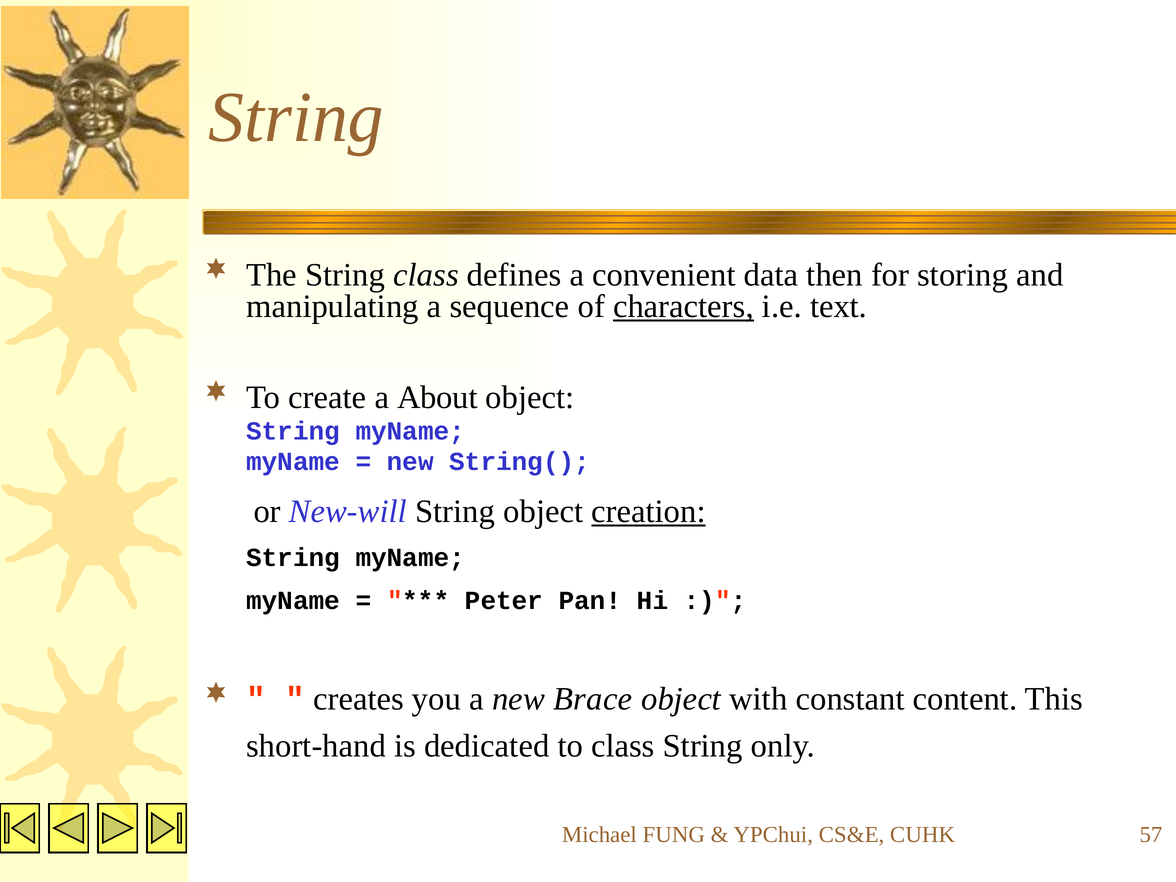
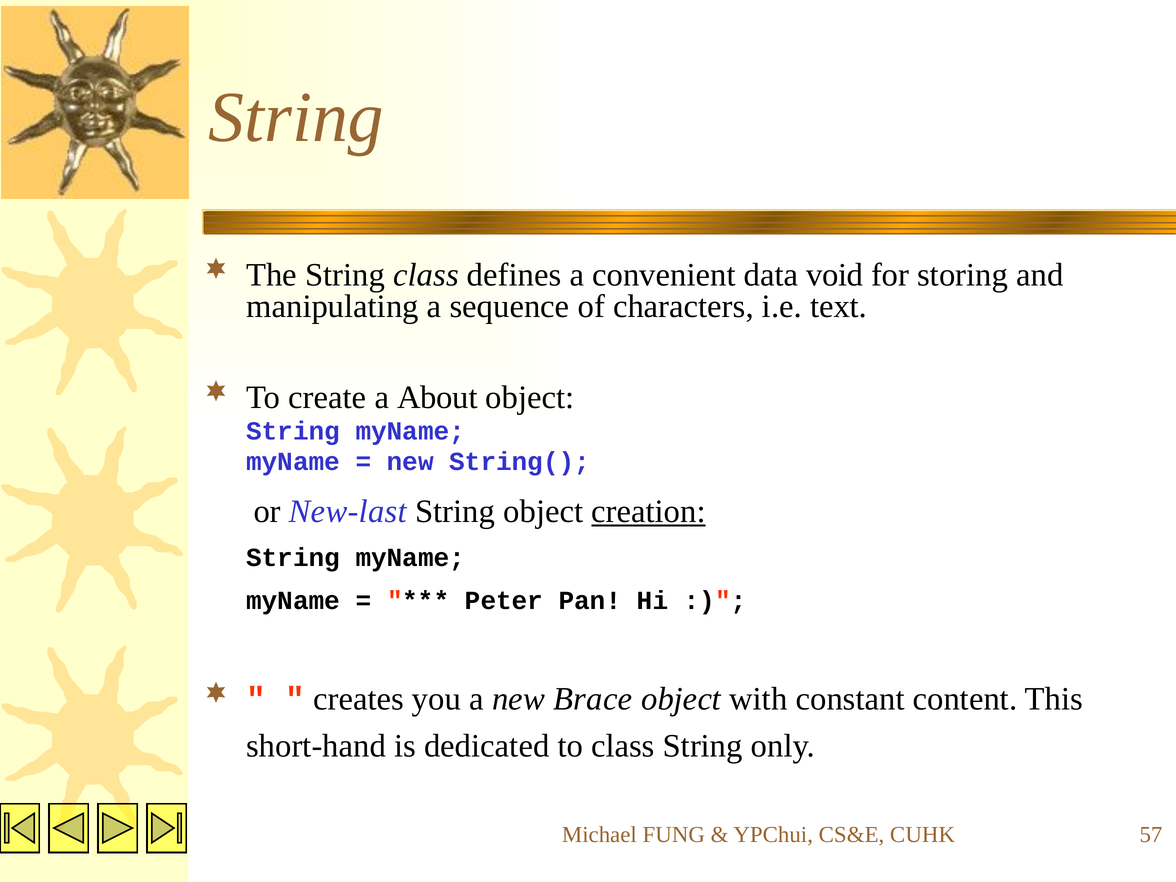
then: then -> void
characters underline: present -> none
New-will: New-will -> New-last
